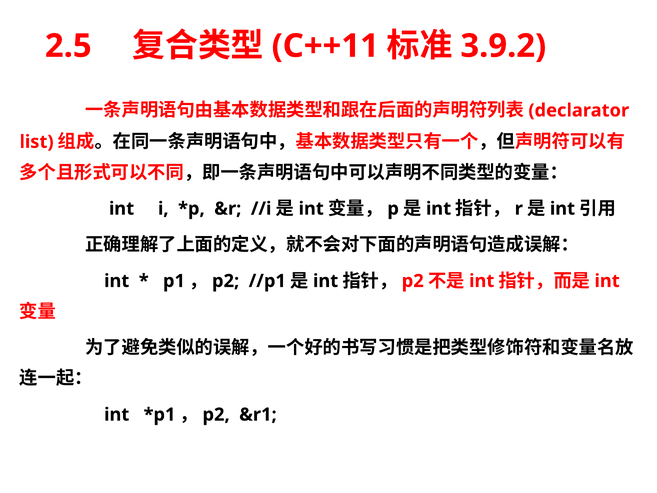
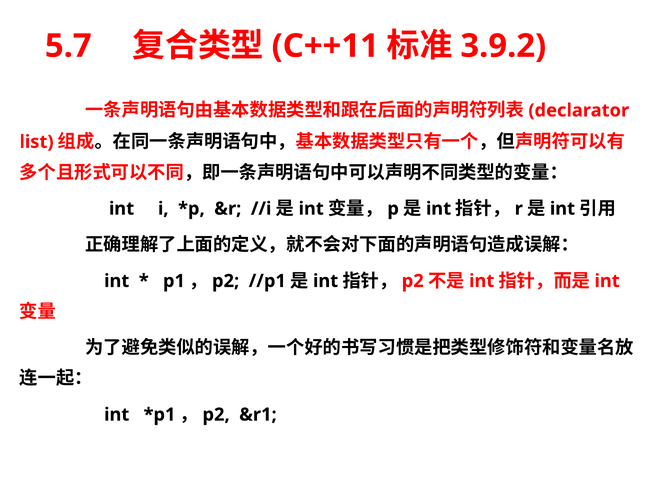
2.5: 2.5 -> 5.7
